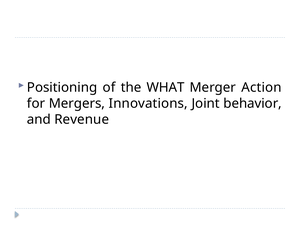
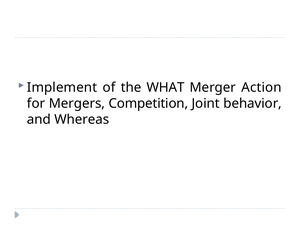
Positioning: Positioning -> Implement
Innovations: Innovations -> Competition
Revenue: Revenue -> Whereas
